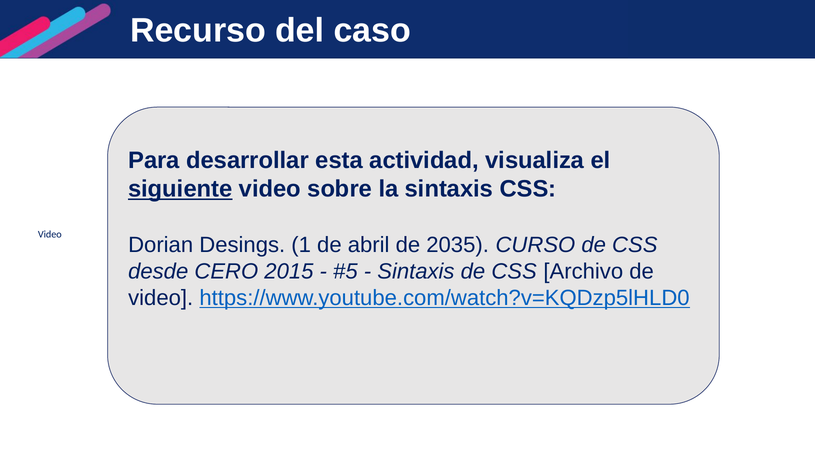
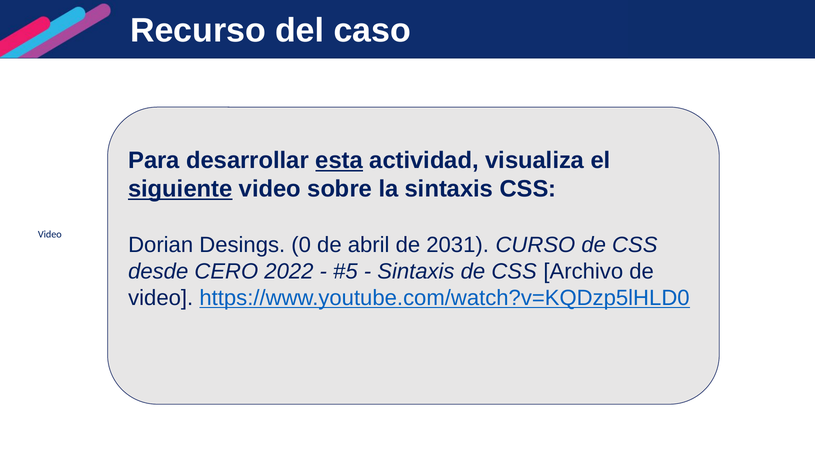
esta underline: none -> present
1: 1 -> 0
2035: 2035 -> 2031
2015: 2015 -> 2022
